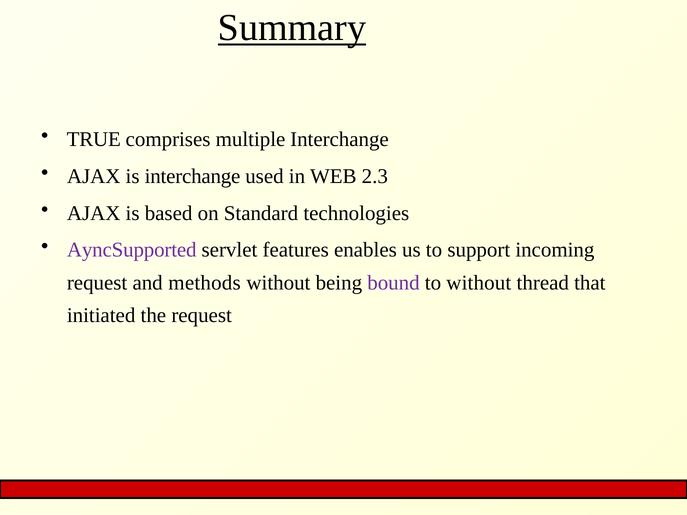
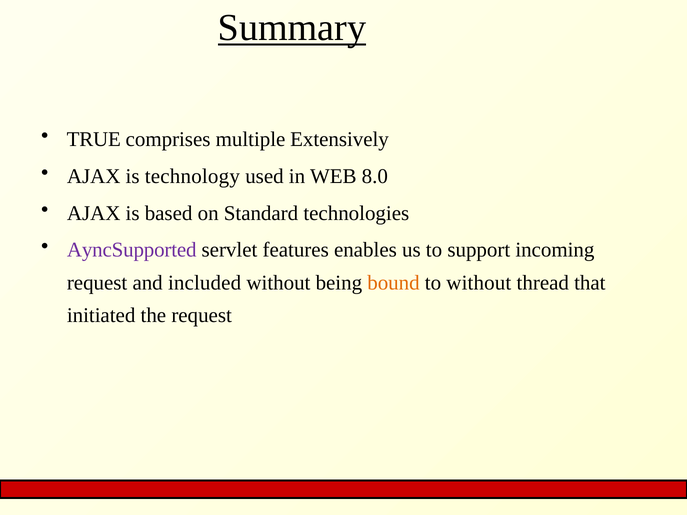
multiple Interchange: Interchange -> Extensively
is interchange: interchange -> technology
2.3: 2.3 -> 8.0
methods: methods -> included
bound colour: purple -> orange
